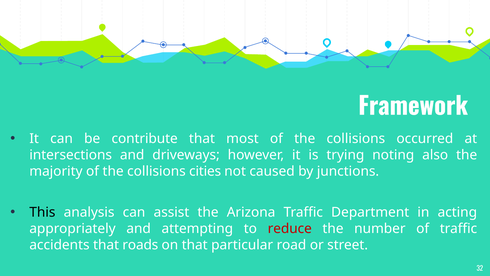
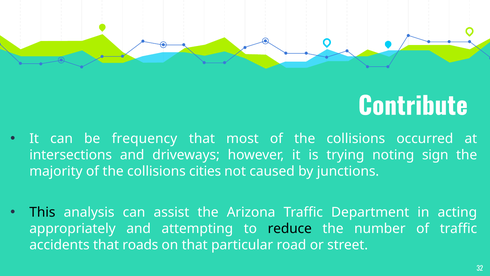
Framework: Framework -> Contribute
contribute: contribute -> frequency
also: also -> sign
reduce colour: red -> black
